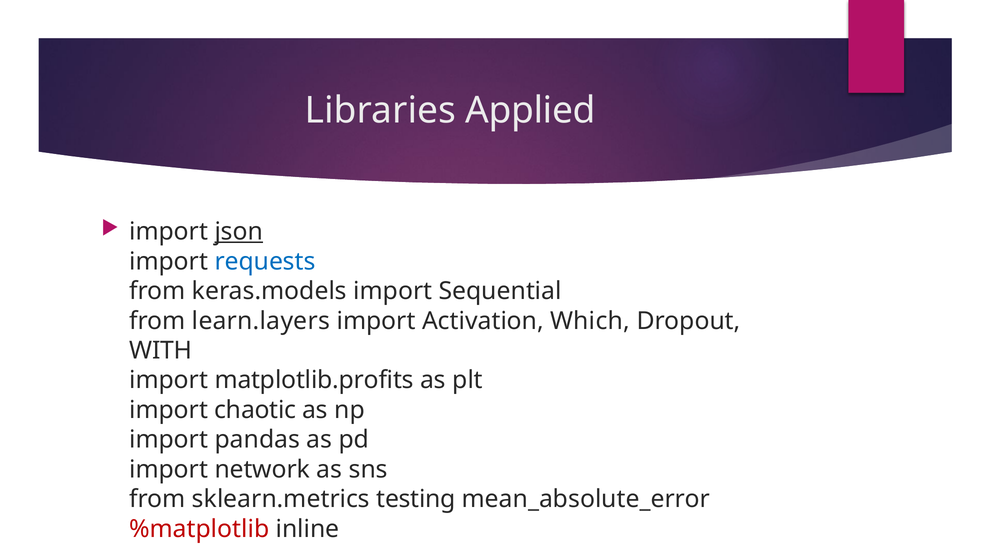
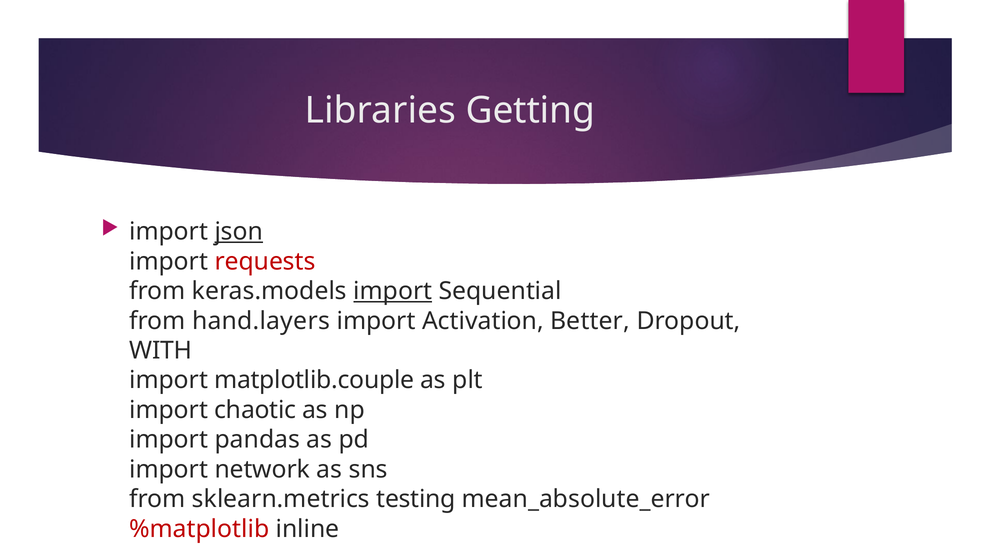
Applied: Applied -> Getting
requests colour: blue -> red
import at (393, 291) underline: none -> present
learn.layers: learn.layers -> hand.layers
Which: Which -> Better
matplotlib.profits: matplotlib.profits -> matplotlib.couple
